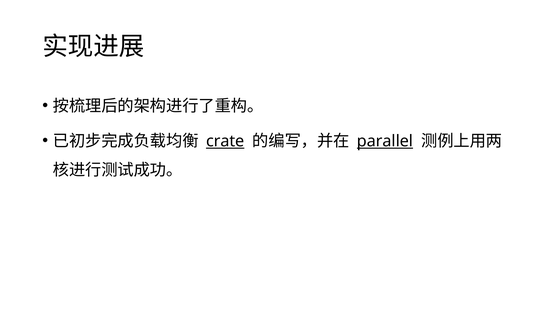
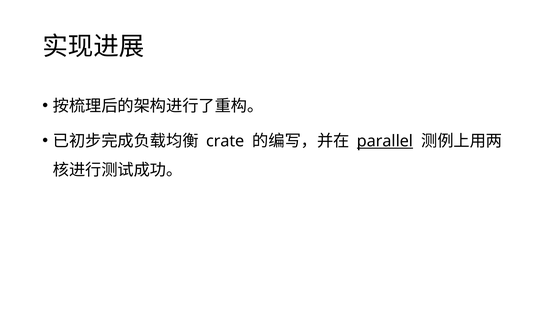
crate underline: present -> none
